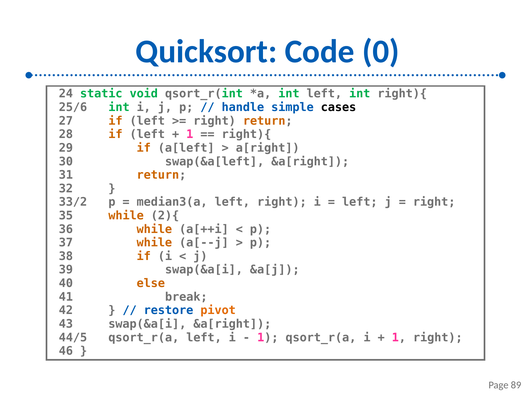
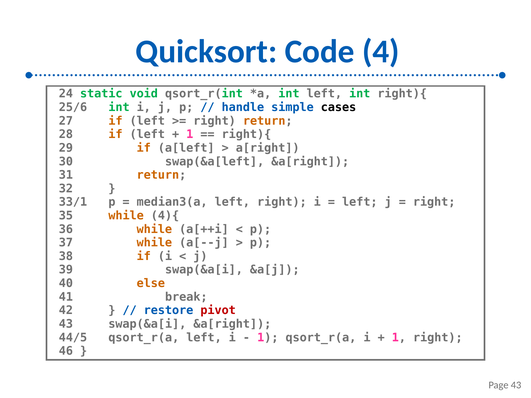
0: 0 -> 4
33/2: 33/2 -> 33/1
2){: 2){ -> 4){
pivot colour: orange -> red
Page 89: 89 -> 43
